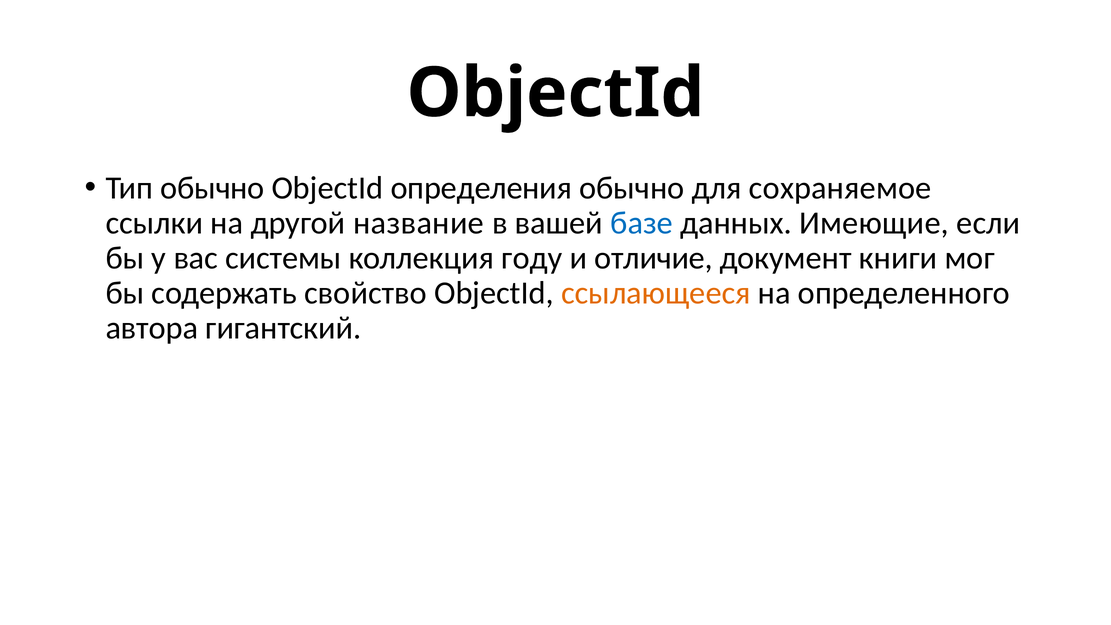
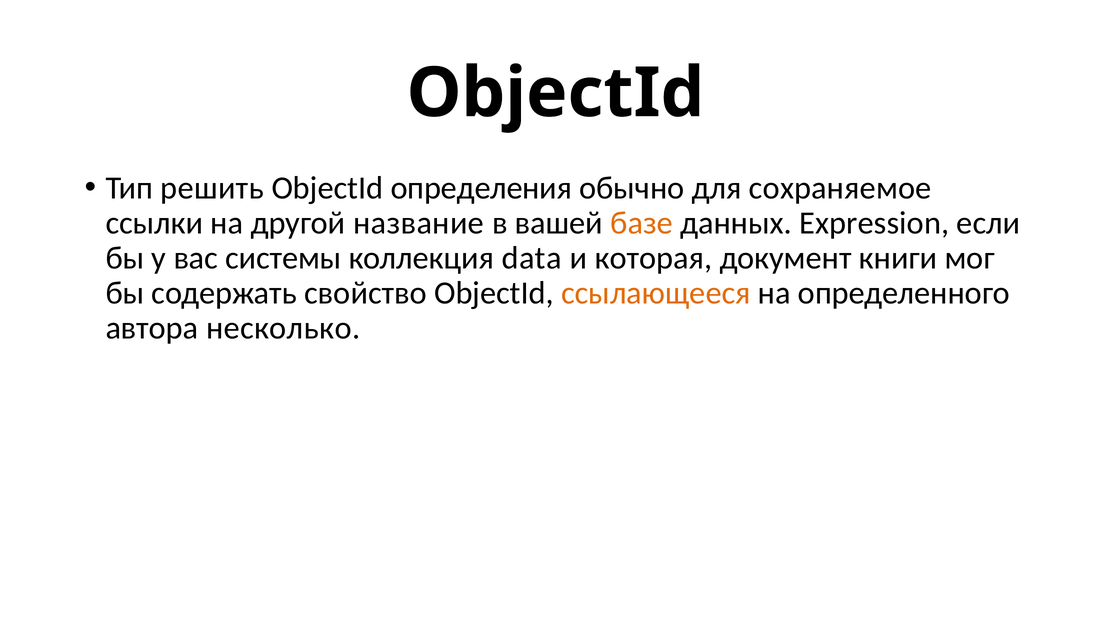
Тип обычно: обычно -> решить
базе colour: blue -> orange
Имеющие: Имеющие -> Expression
году: году -> data
отличие: отличие -> которая
гигантский: гигантский -> несколько
